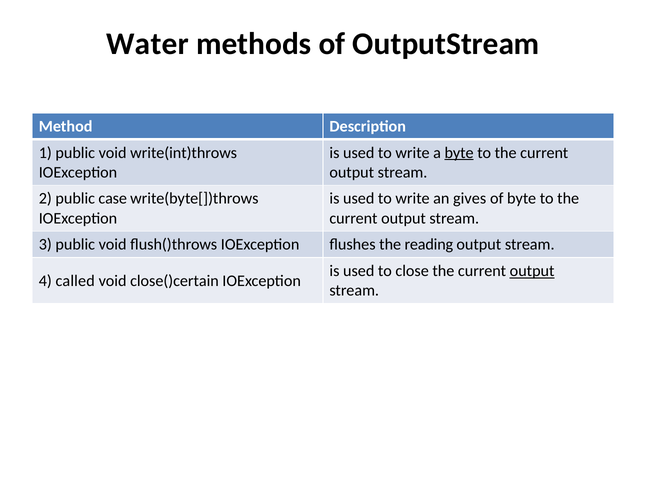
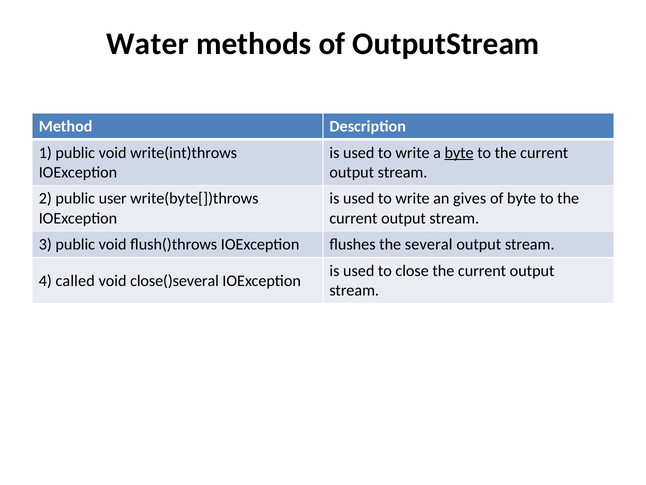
case: case -> user
reading: reading -> several
output at (532, 271) underline: present -> none
close()certain: close()certain -> close()several
